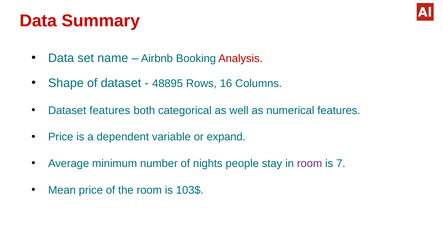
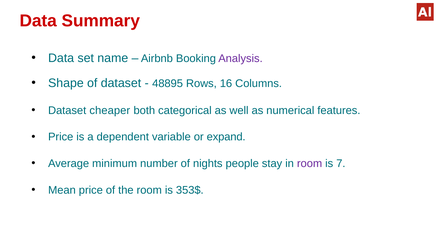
Analysis colour: red -> purple
Dataset features: features -> cheaper
103$: 103$ -> 353$
